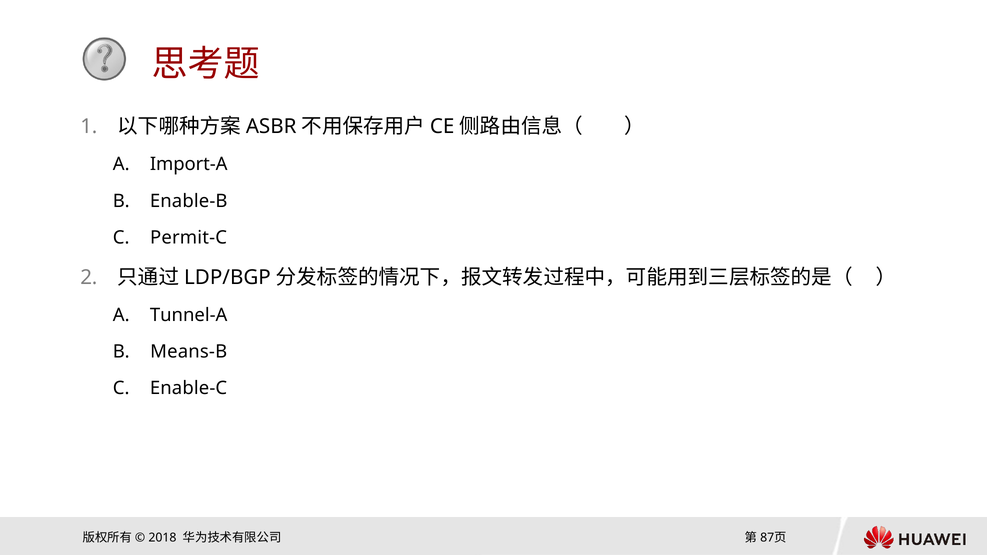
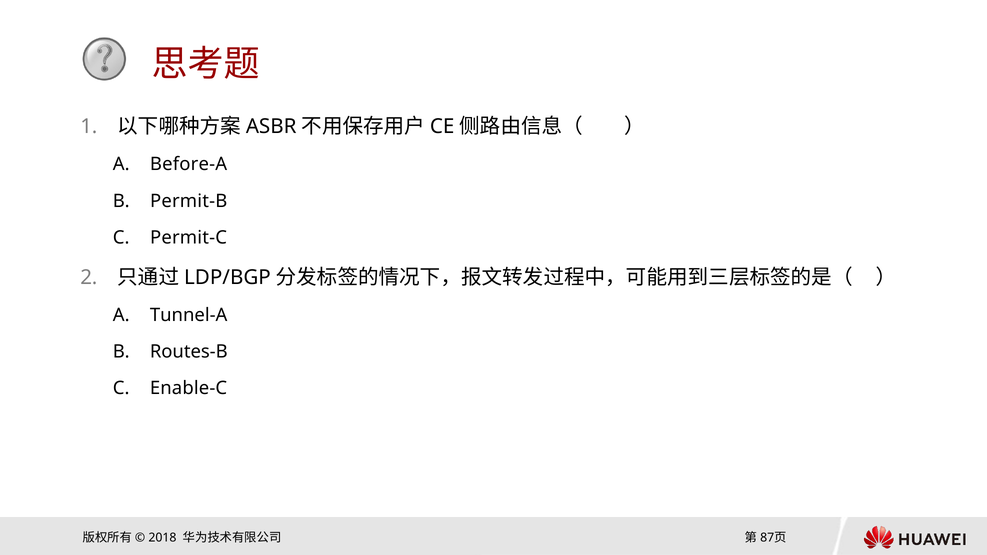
Import-A: Import-A -> Before-A
Enable-B: Enable-B -> Permit-B
Means-B: Means-B -> Routes-B
